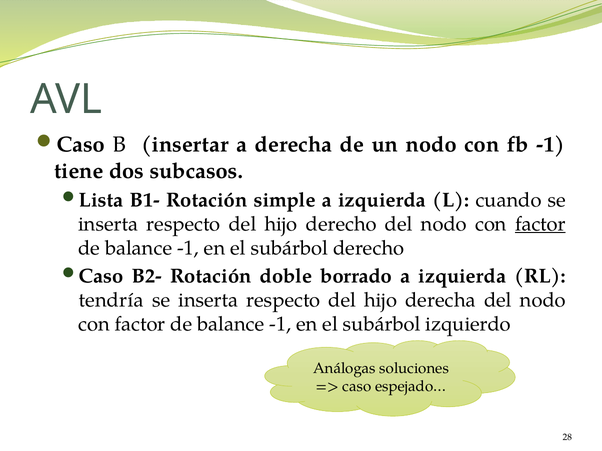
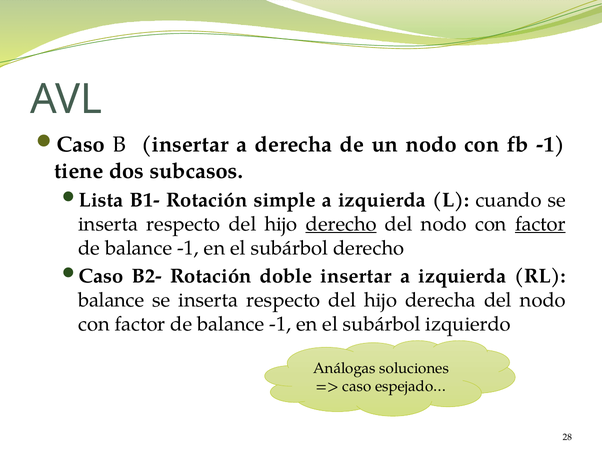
derecho at (341, 224) underline: none -> present
doble borrado: borrado -> insertar
tendría at (111, 300): tendría -> balance
